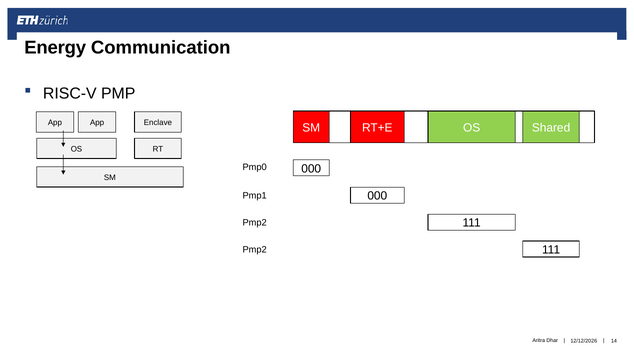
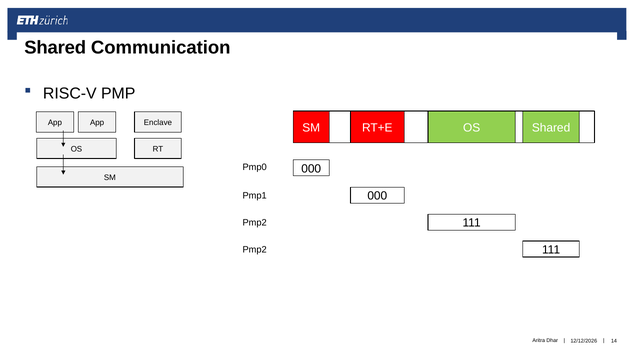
Energy at (55, 47): Energy -> Shared
